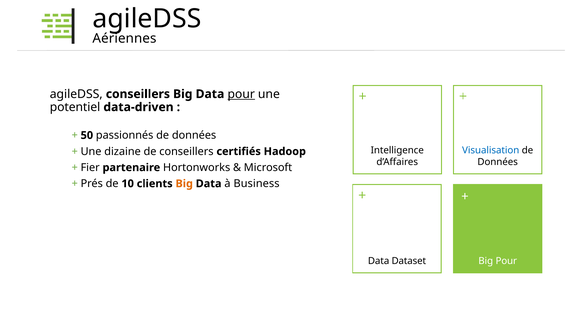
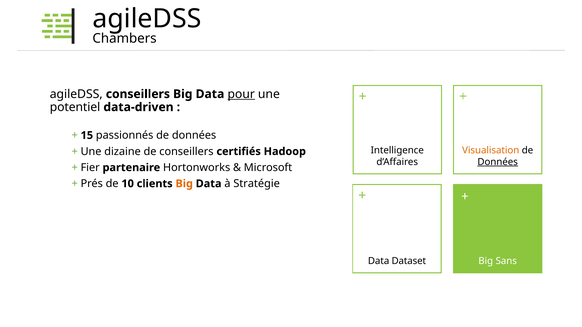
Aériennes: Aériennes -> Chambers
50: 50 -> 15
Visualisation colour: blue -> orange
Données at (498, 162) underline: none -> present
Business: Business -> Stratégie
Big Pour: Pour -> Sans
